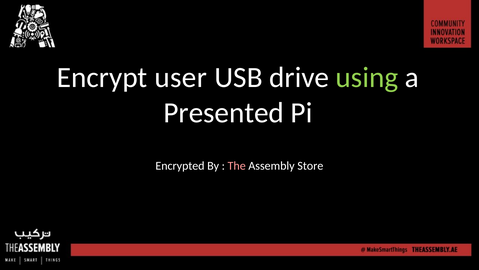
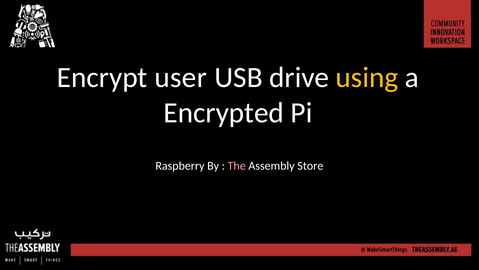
using colour: light green -> yellow
Presented: Presented -> Encrypted
Encrypted: Encrypted -> Raspberry
